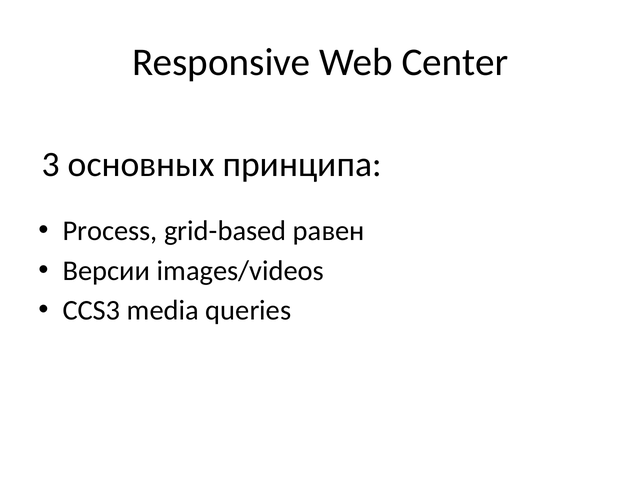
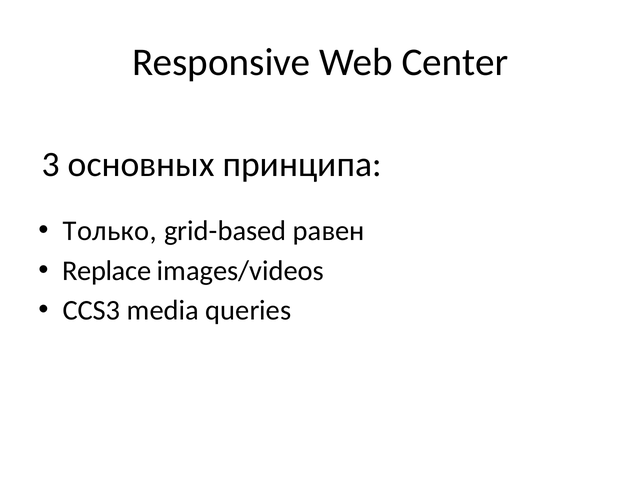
Process: Process -> Только
Версии: Версии -> Replace
